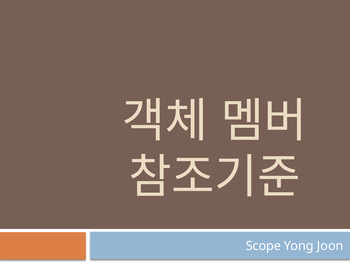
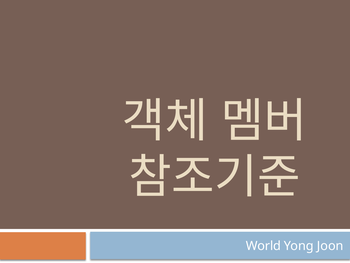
Scope: Scope -> World
